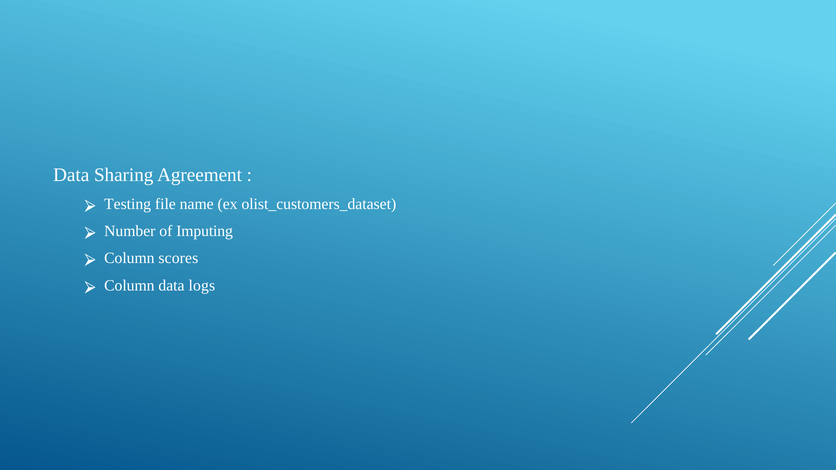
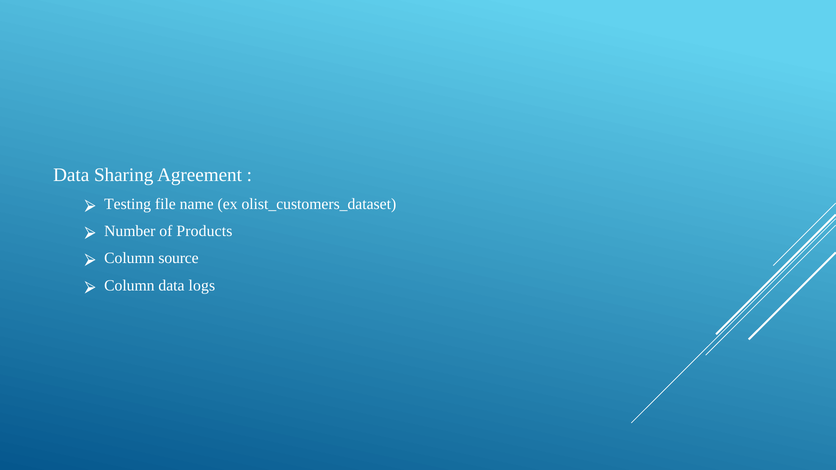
Imputing: Imputing -> Products
scores: scores -> source
